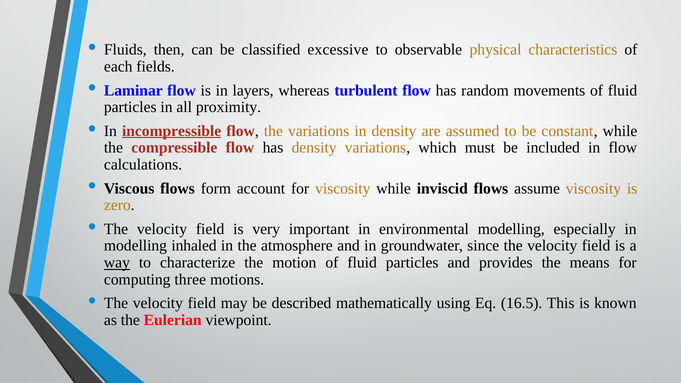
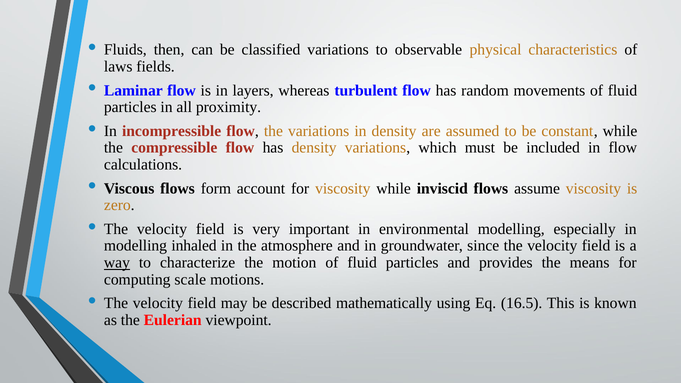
classified excessive: excessive -> variations
each: each -> laws
incompressible underline: present -> none
three: three -> scale
